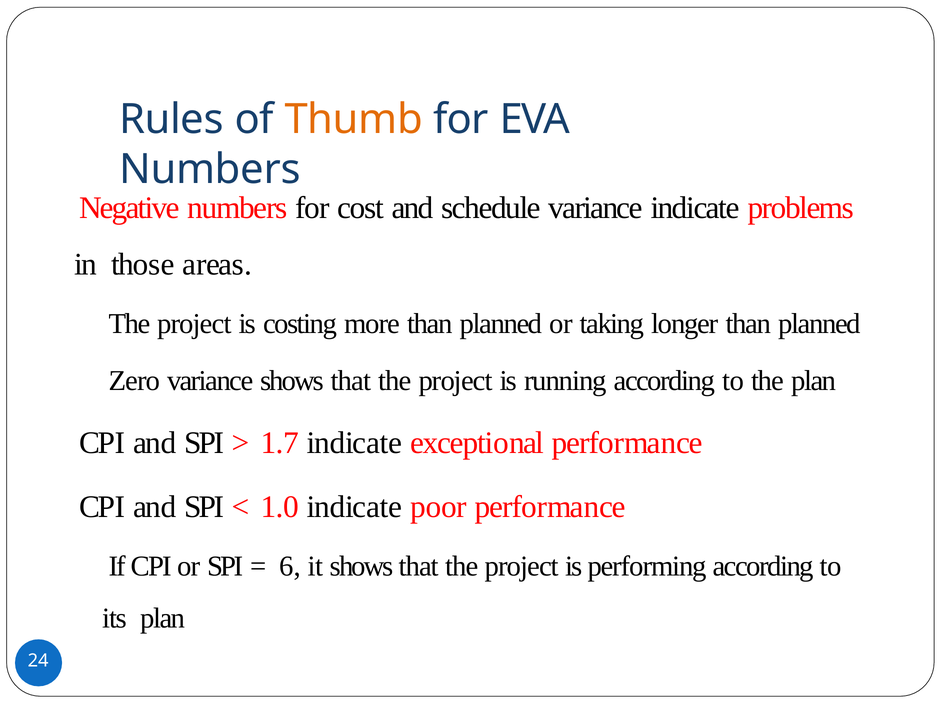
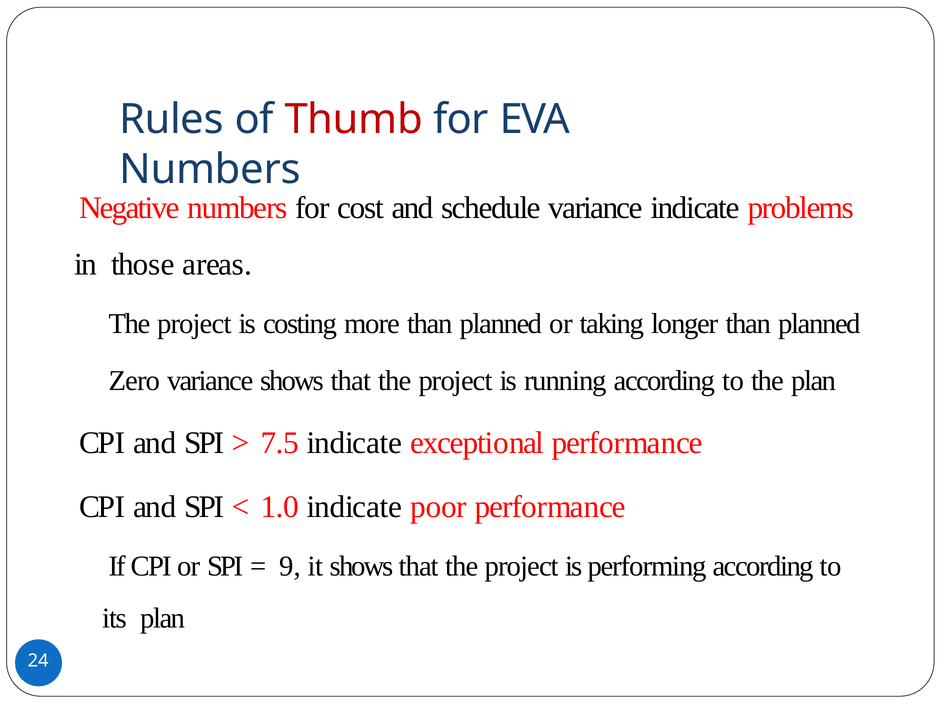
Thumb colour: orange -> red
1.7: 1.7 -> 7.5
6: 6 -> 9
